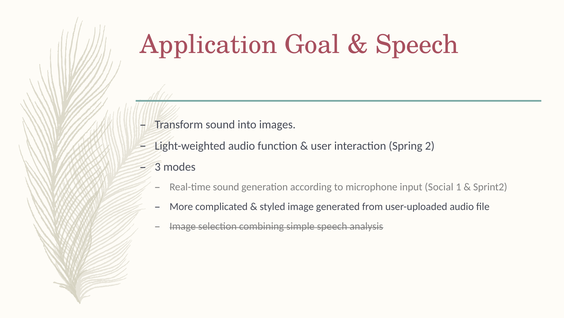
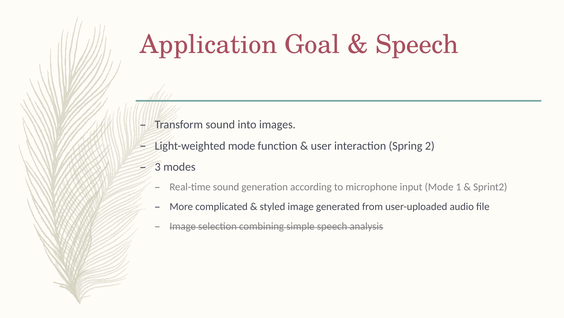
Light-weighted audio: audio -> mode
input Social: Social -> Mode
